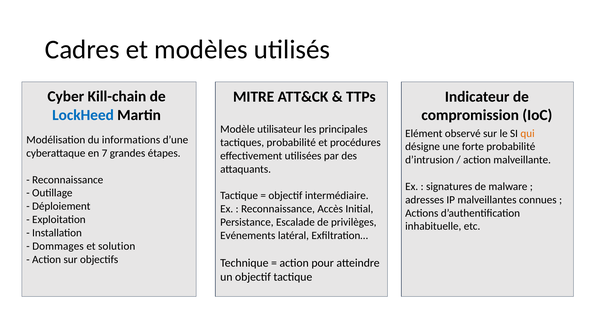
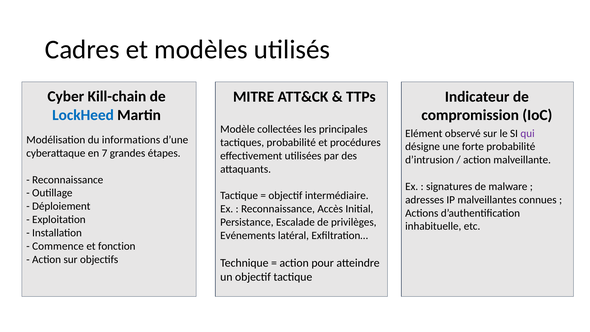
utilisateur: utilisateur -> collectées
qui colour: orange -> purple
Dommages: Dommages -> Commence
solution: solution -> fonction
